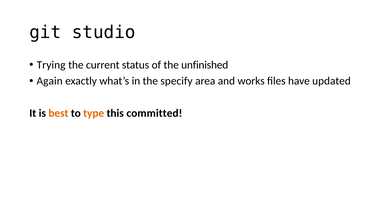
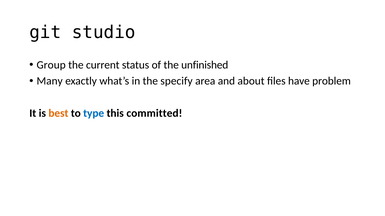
Trying: Trying -> Group
Again: Again -> Many
works: works -> about
updated: updated -> problem
type colour: orange -> blue
